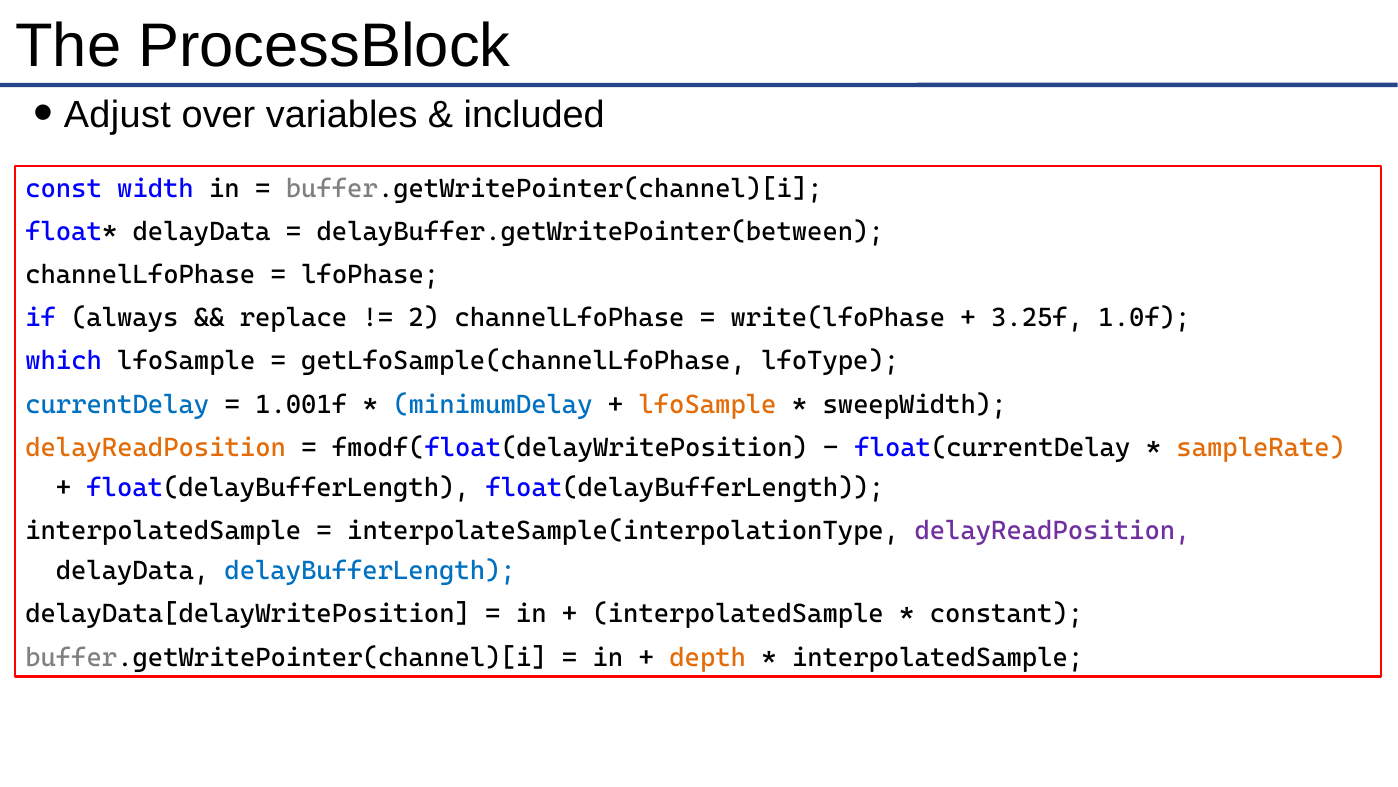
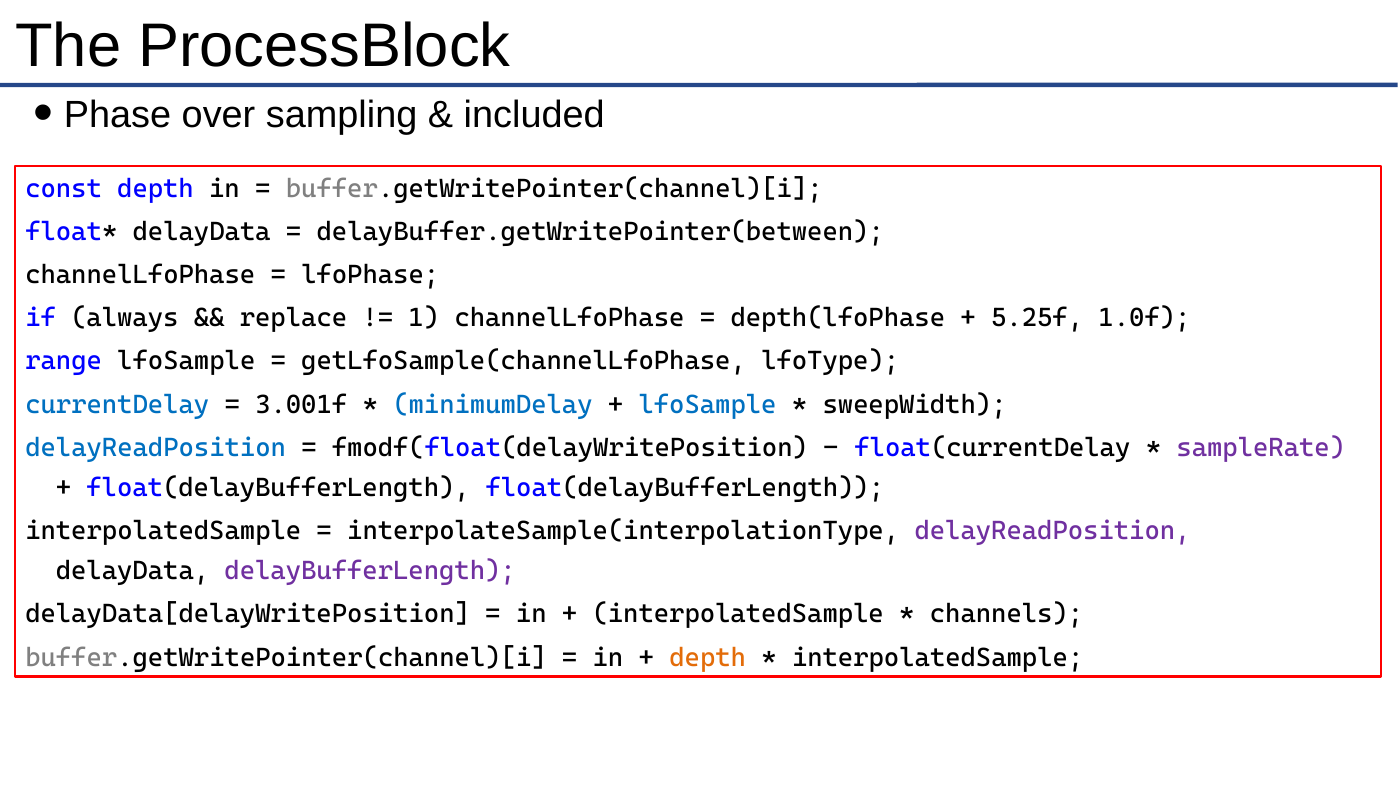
Adjust: Adjust -> Phase
variables: variables -> sampling
const width: width -> depth
2: 2 -> 1
write(lfoPhase: write(lfoPhase -> depth(lfoPhase
3.25f: 3.25f -> 5.25f
which: which -> range
1.001f: 1.001f -> 3.001f
lfoSample at (708, 404) colour: orange -> blue
delayReadPosition at (156, 447) colour: orange -> blue
sampleRate colour: orange -> purple
delayBufferLength colour: blue -> purple
constant: constant -> channels
